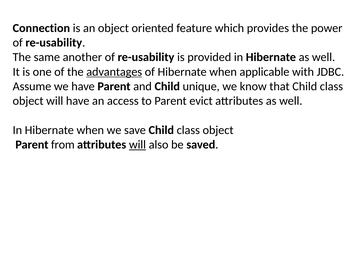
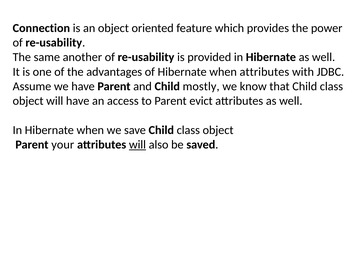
advantages underline: present -> none
when applicable: applicable -> attributes
unique: unique -> mostly
from: from -> your
